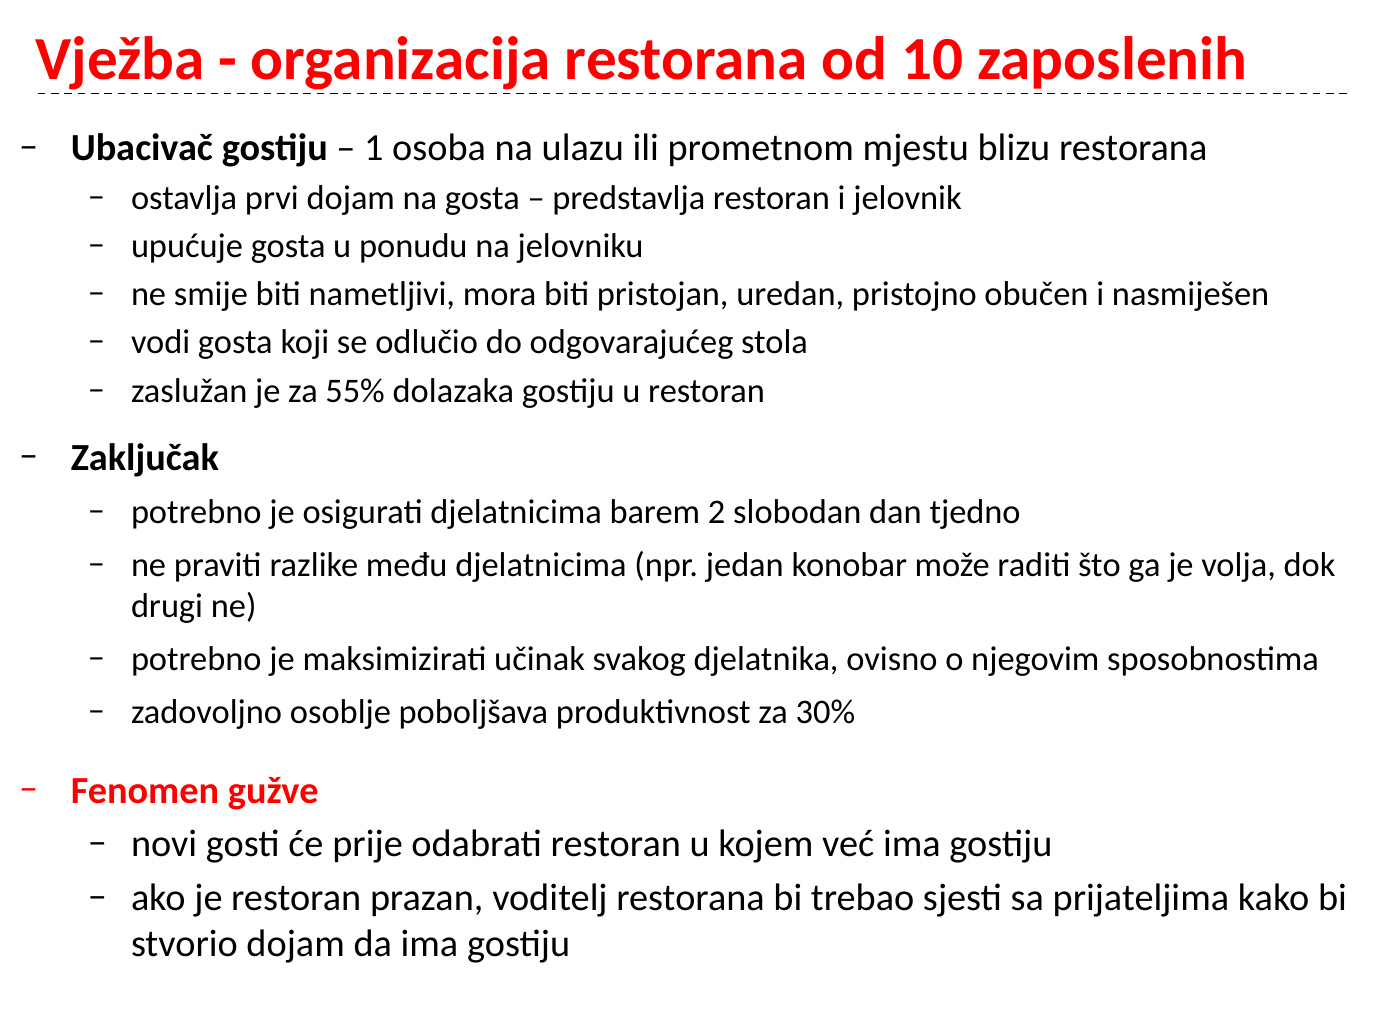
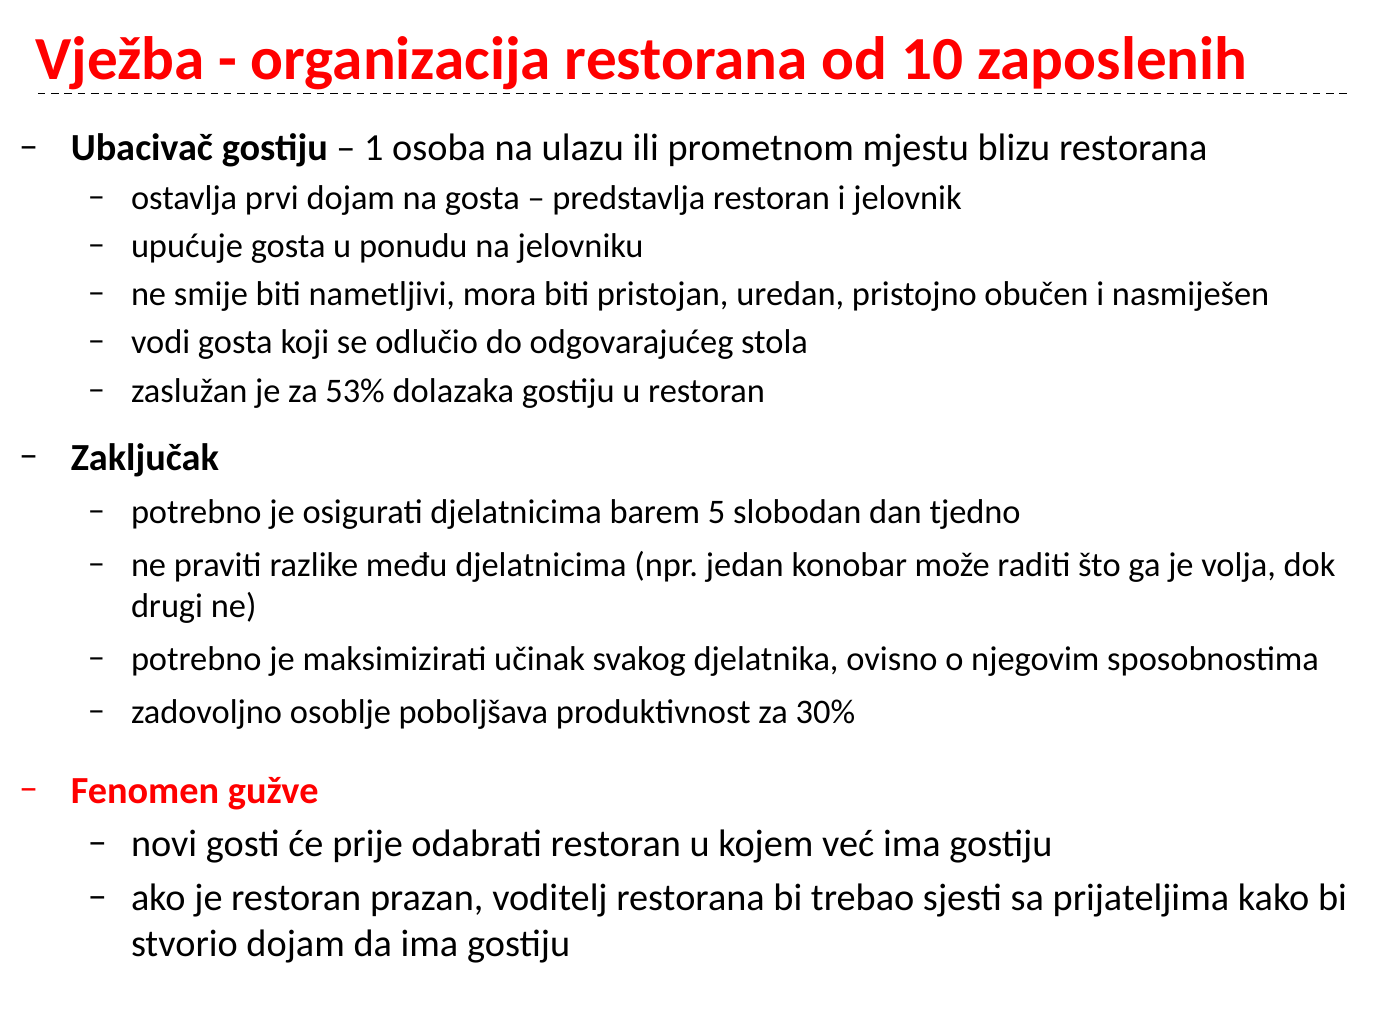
55%: 55% -> 53%
2: 2 -> 5
